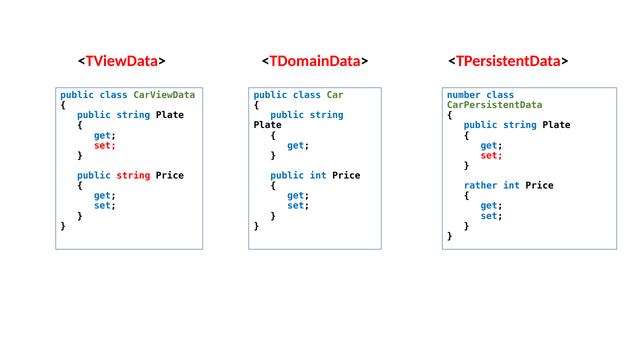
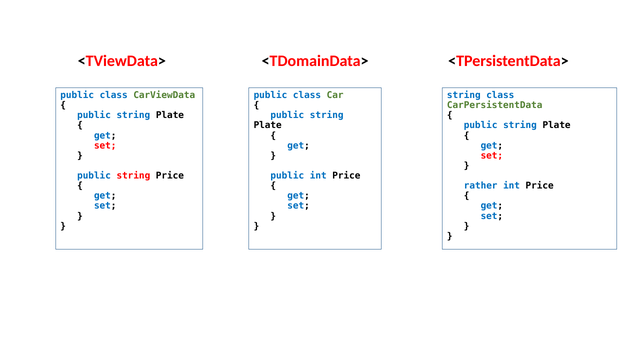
number at (464, 95): number -> string
